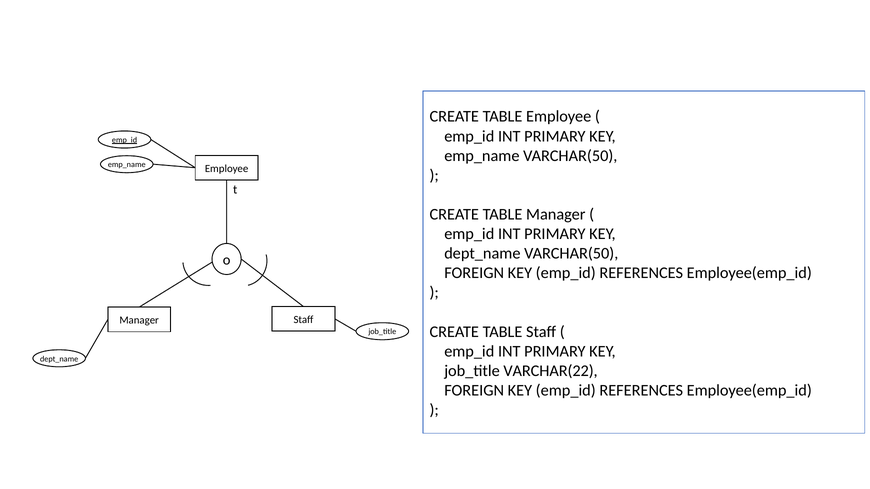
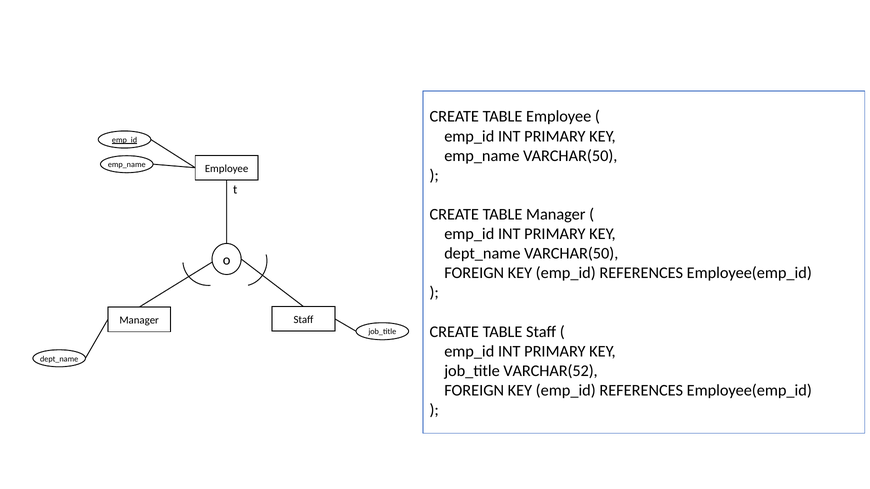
VARCHAR(22: VARCHAR(22 -> VARCHAR(52
